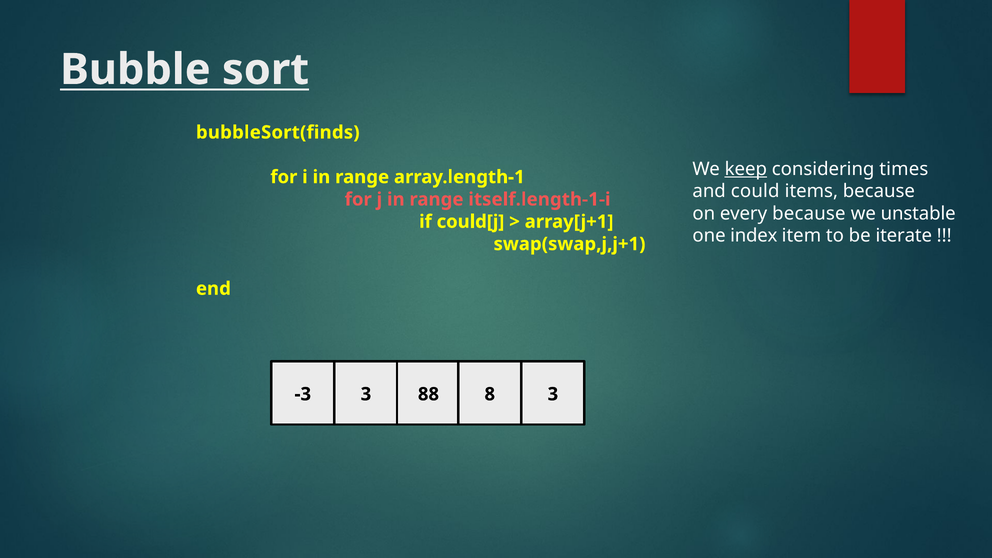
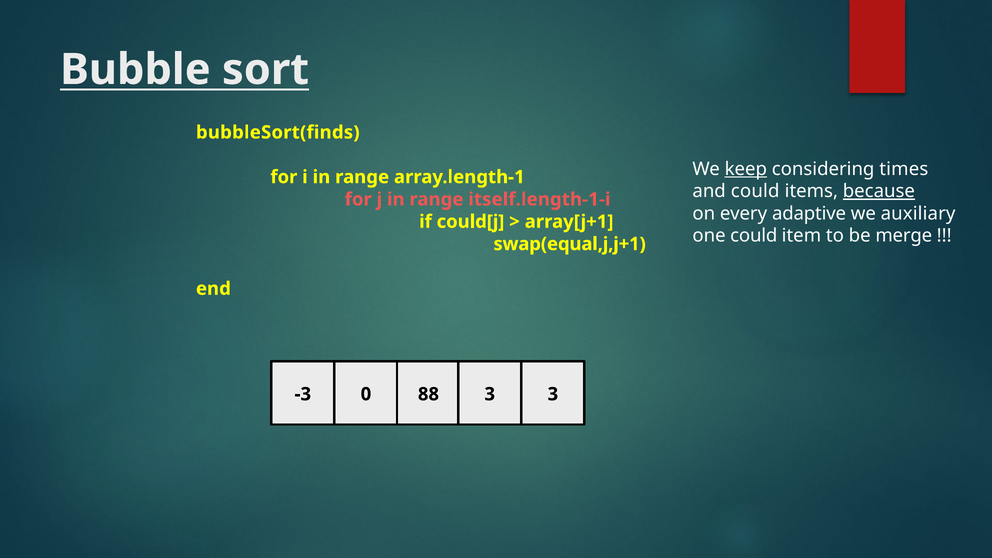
because at (879, 191) underline: none -> present
every because: because -> adaptive
unstable: unstable -> auxiliary
one index: index -> could
iterate: iterate -> merge
swap(swap,j,j+1: swap(swap,j,j+1 -> swap(equal,j,j+1
-3 3: 3 -> 0
88 8: 8 -> 3
